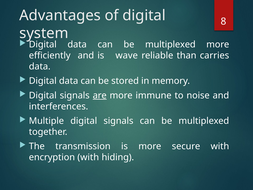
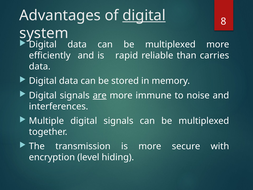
digital at (144, 15) underline: none -> present
wave: wave -> rapid
encryption with: with -> level
